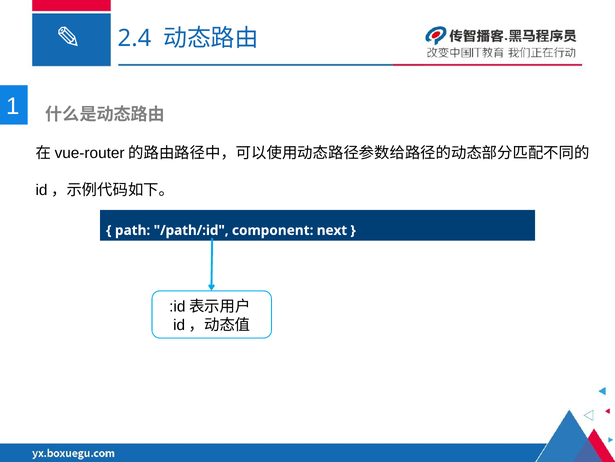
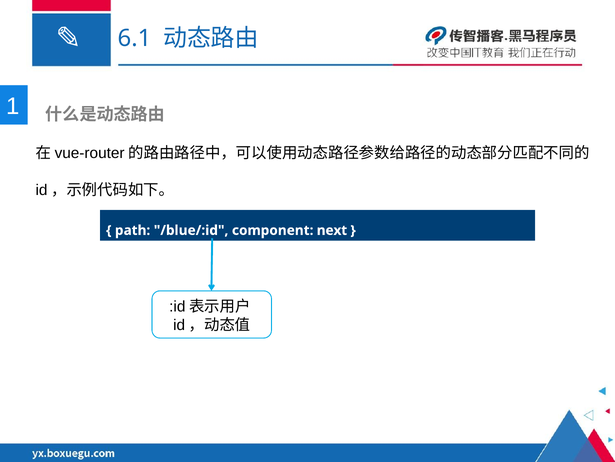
2.4: 2.4 -> 6.1
/path/:id: /path/:id -> /blue/:id
